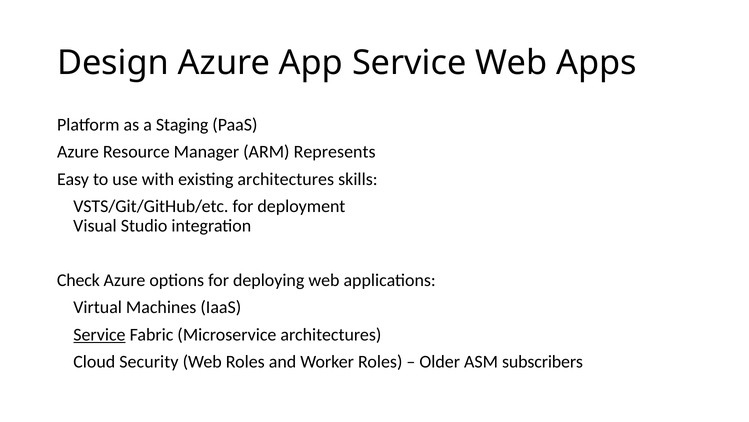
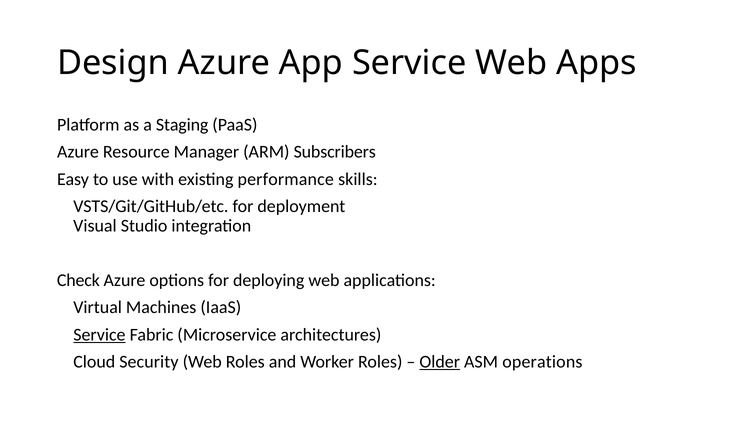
Represents: Represents -> Subscribers
existing architectures: architectures -> performance
Older underline: none -> present
subscribers: subscribers -> operations
